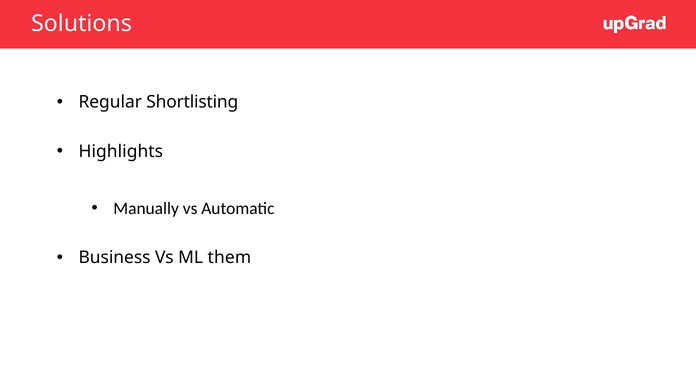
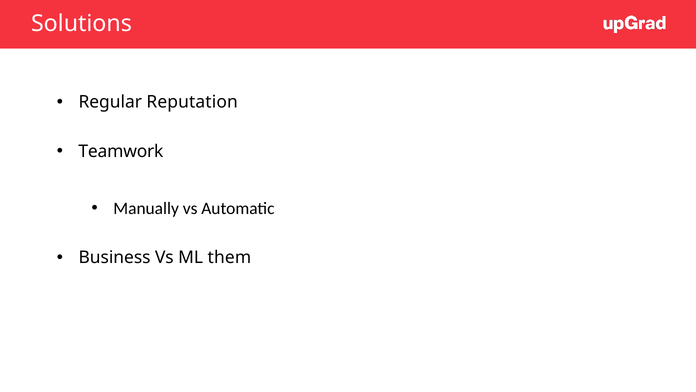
Shortlisting: Shortlisting -> Reputation
Highlights: Highlights -> Teamwork
